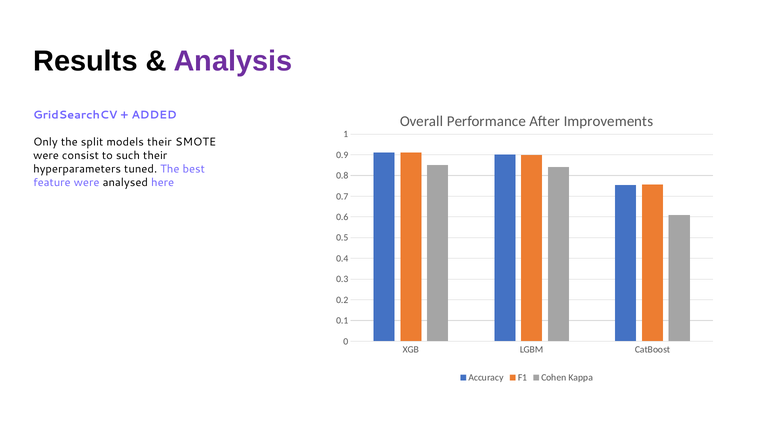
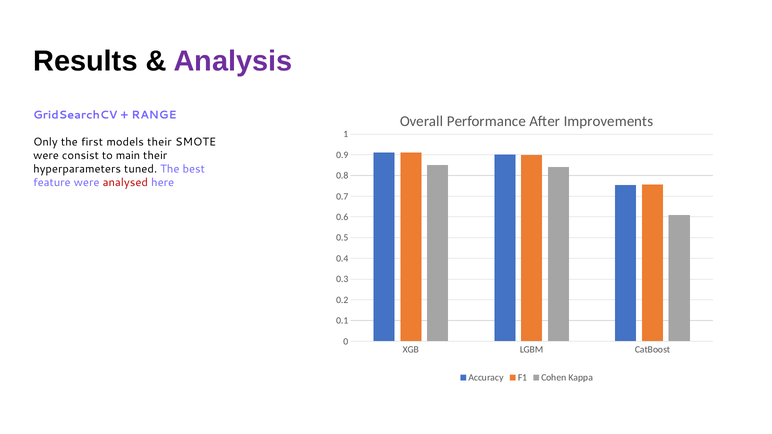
ADDED: ADDED -> RANGE
split: split -> first
such: such -> main
analysed colour: black -> red
